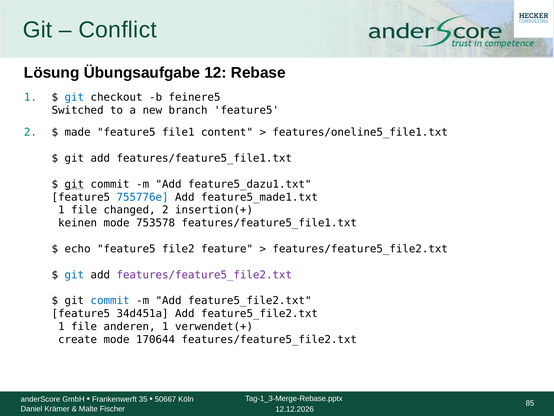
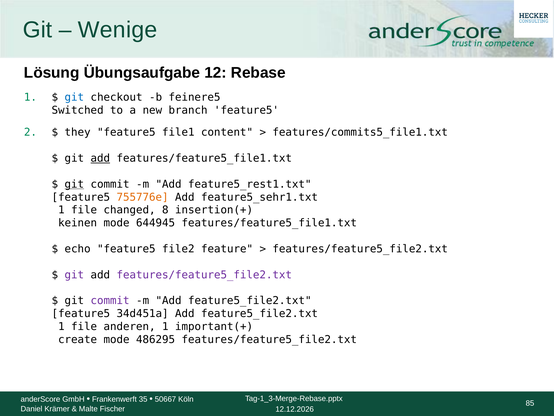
Conflict: Conflict -> Wenige
made: made -> they
features/oneline5_file1.txt: features/oneline5_file1.txt -> features/commits5_file1.txt
add at (100, 158) underline: none -> present
feature5_dazu1.txt: feature5_dazu1.txt -> feature5_rest1.txt
755776e colour: blue -> orange
feature5_made1.txt: feature5_made1.txt -> feature5_sehr1.txt
changed 2: 2 -> 8
753578: 753578 -> 644945
git at (74, 275) colour: blue -> purple
commit at (110, 300) colour: blue -> purple
verwendet(+: verwendet(+ -> important(+
170644: 170644 -> 486295
